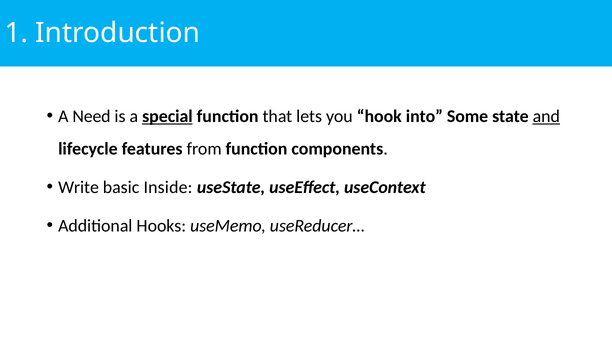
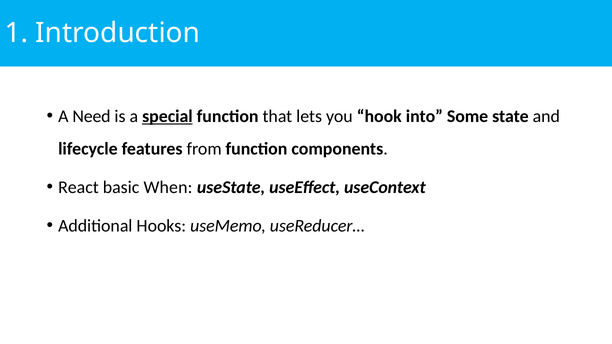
and underline: present -> none
Write: Write -> React
Inside: Inside -> When
